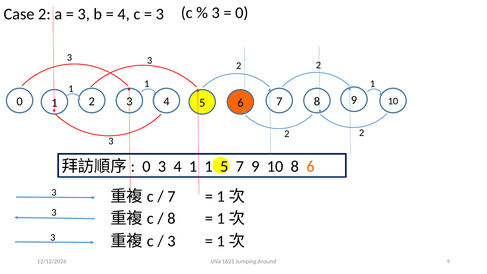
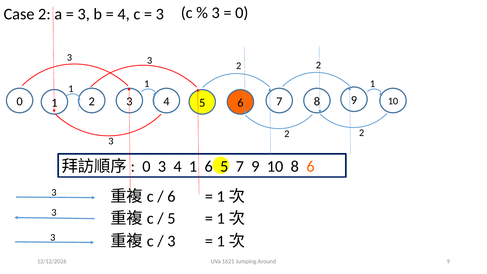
4 1 1: 1 -> 6
7 at (171, 196): 7 -> 6
8 at (171, 219): 8 -> 5
